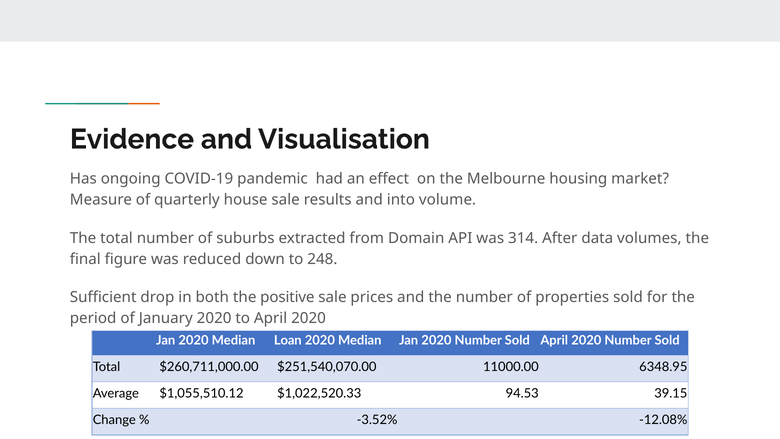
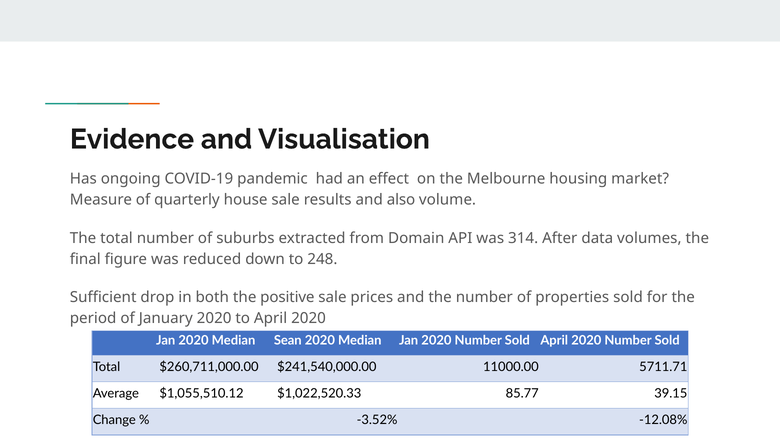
into: into -> also
Loan: Loan -> Sean
$251,540,070.00: $251,540,070.00 -> $241,540,000.00
6348.95: 6348.95 -> 5711.71
94.53: 94.53 -> 85.77
